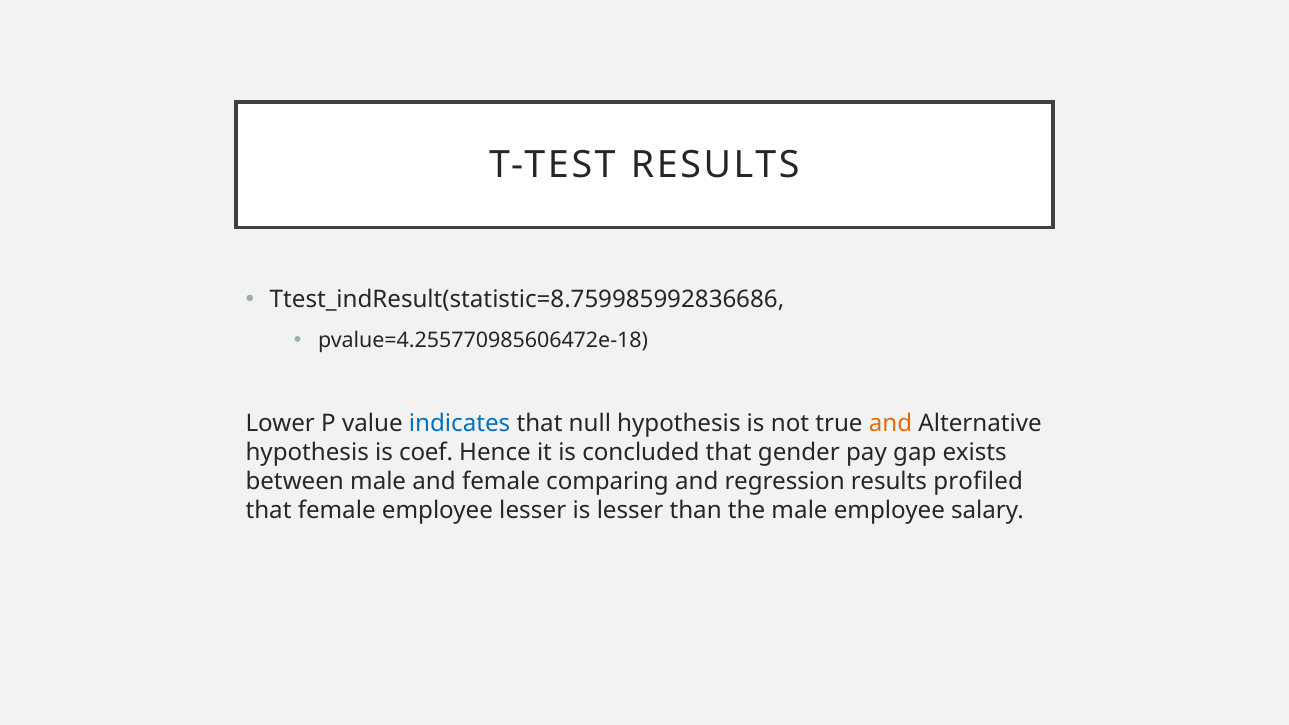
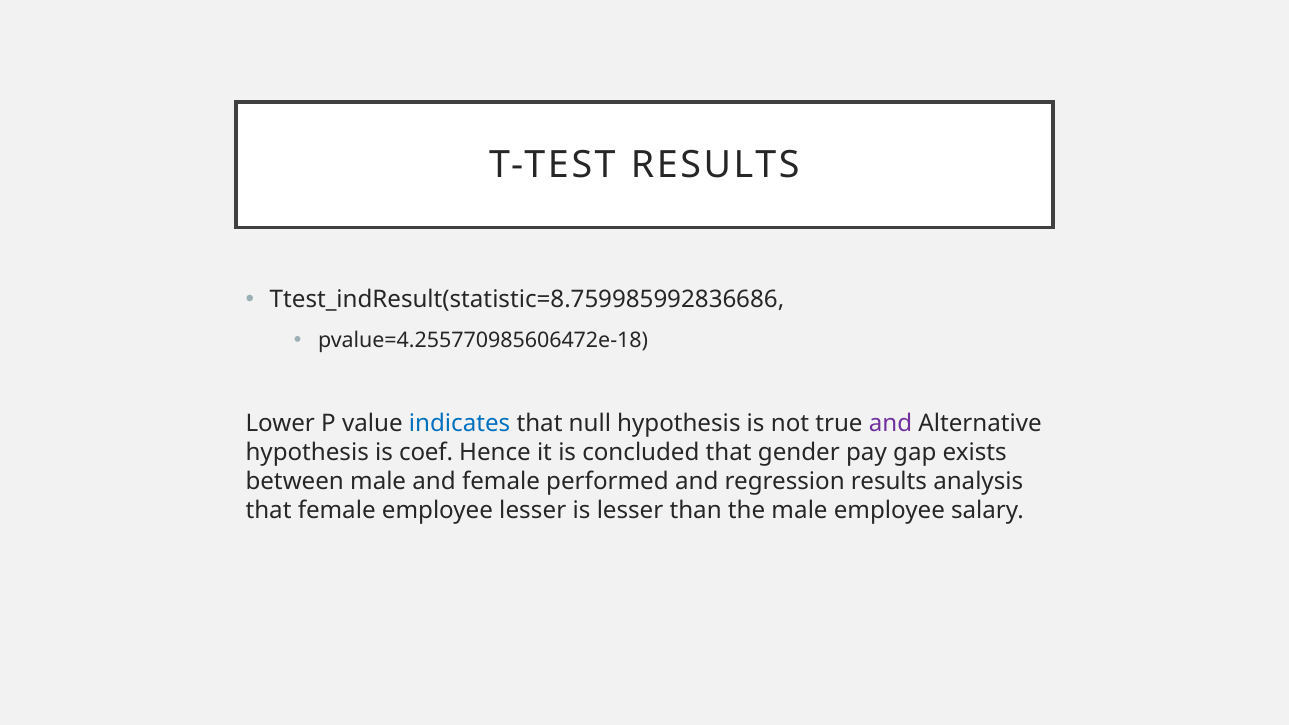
and at (891, 424) colour: orange -> purple
comparing: comparing -> performed
profiled: profiled -> analysis
